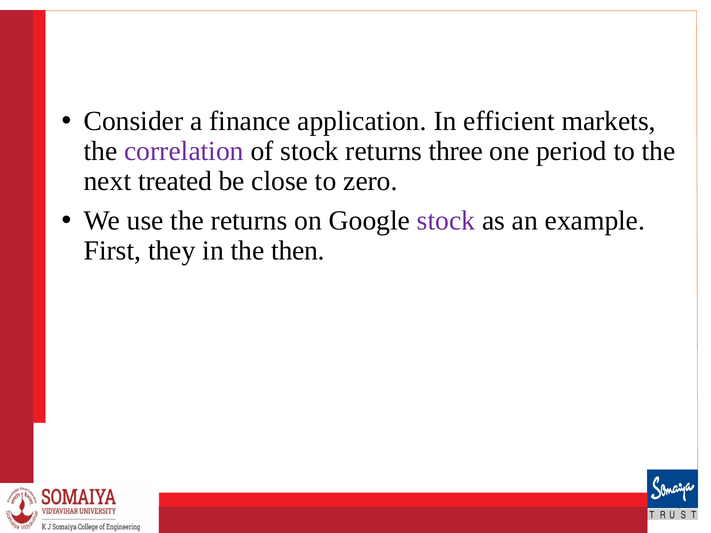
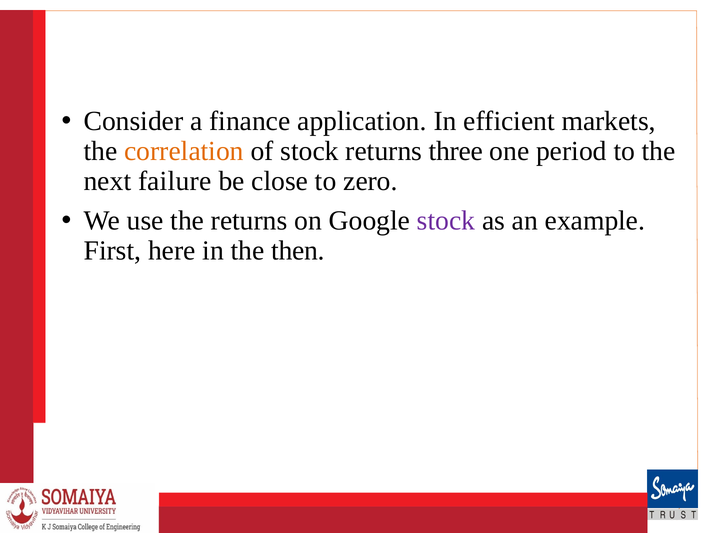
correlation colour: purple -> orange
treated: treated -> failure
they: they -> here
